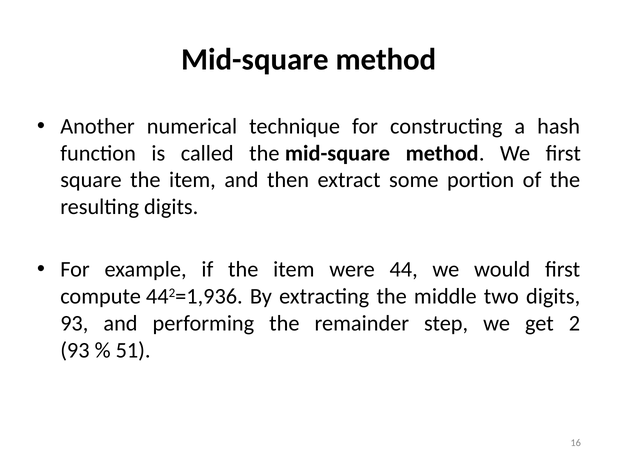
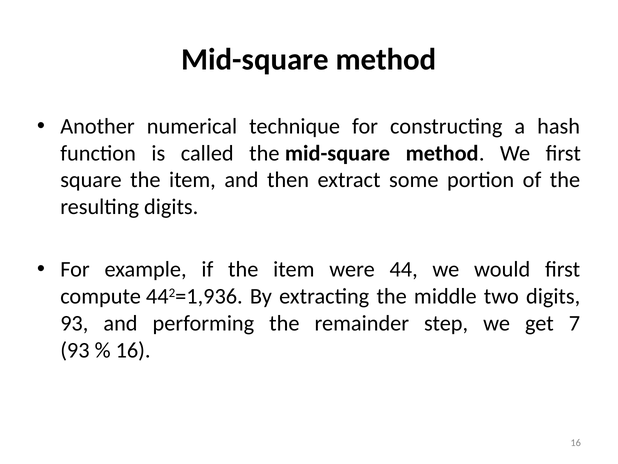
2: 2 -> 7
51 at (133, 350): 51 -> 16
